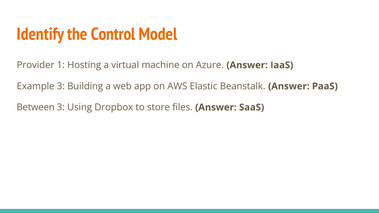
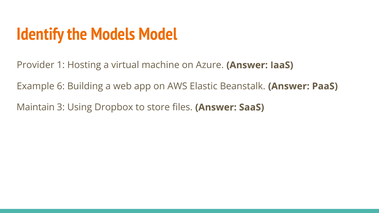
Control: Control -> Models
Example 3: 3 -> 6
Between: Between -> Maintain
